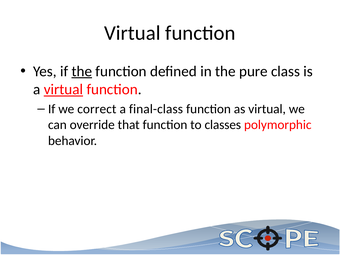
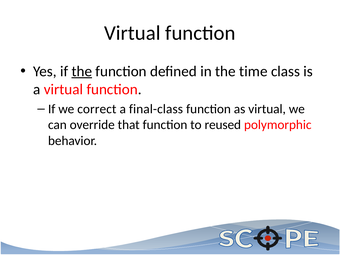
pure: pure -> time
virtual at (63, 89) underline: present -> none
classes: classes -> reused
